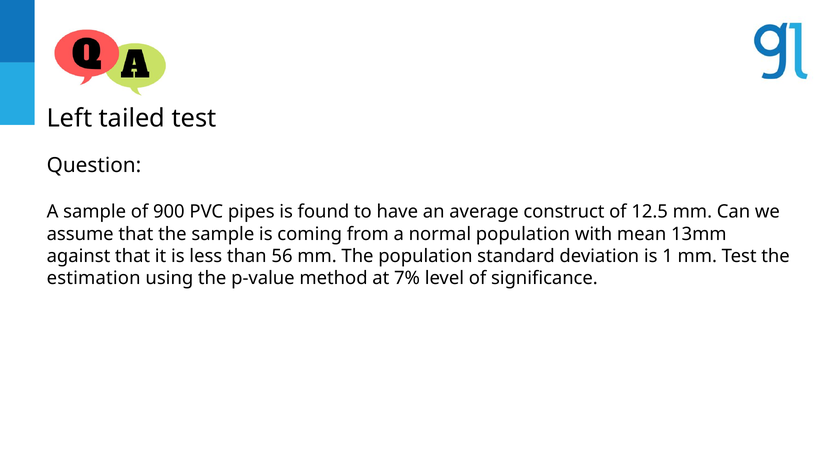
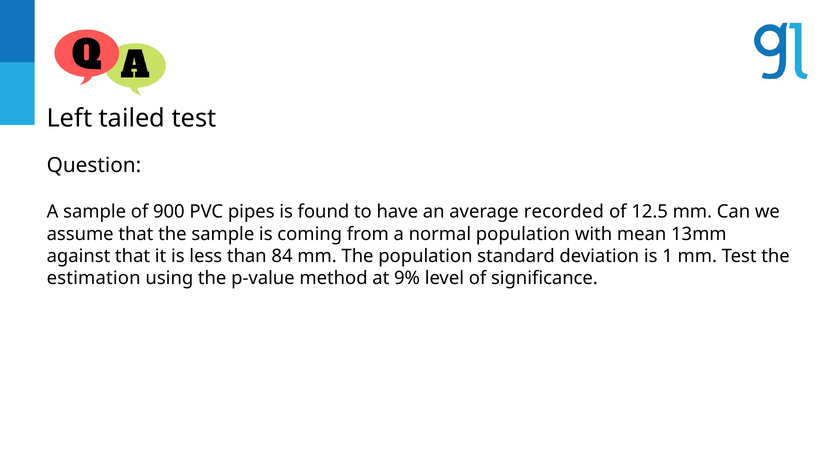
construct: construct -> recorded
56: 56 -> 84
7%: 7% -> 9%
